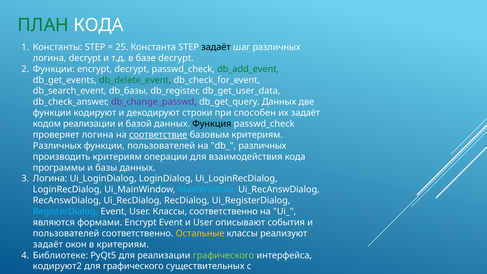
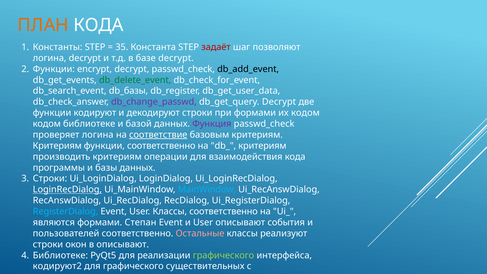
ПЛАН colour: green -> orange
25: 25 -> 35
задаёт at (216, 47) colour: black -> red
шаг различных: различных -> позволяют
db_add_event colour: green -> black
db_get_query Данных: Данных -> Decrypt
при способен: способен -> формами
их задаёт: задаёт -> кодом
кодом реализации: реализации -> библиотеке
Функция colour: black -> purple
Различных at (57, 146): Различных -> Критериям
функции пользователей: пользователей -> соответственно
db_ различных: различных -> критериям
Логина at (50, 179): Логина -> Строки
LoginRecDialog underline: none -> present
формами Encrypt: Encrypt -> Степан
Остальные colour: yellow -> pink
задаёт at (48, 244): задаёт -> строки
в критериям: критериям -> описывают
